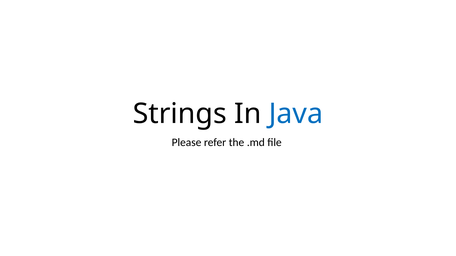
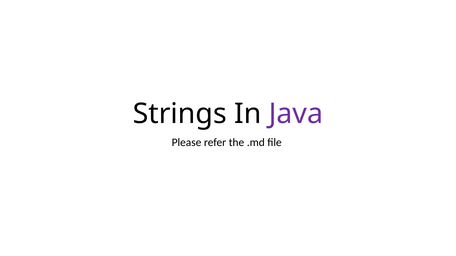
Java colour: blue -> purple
